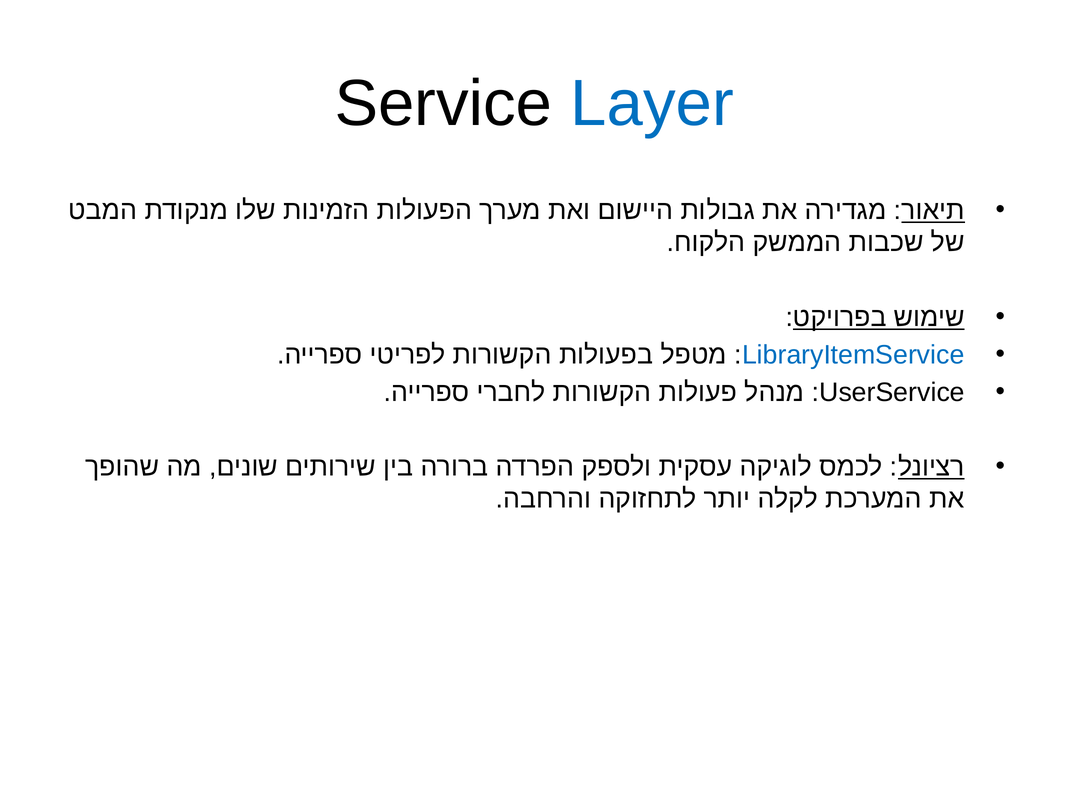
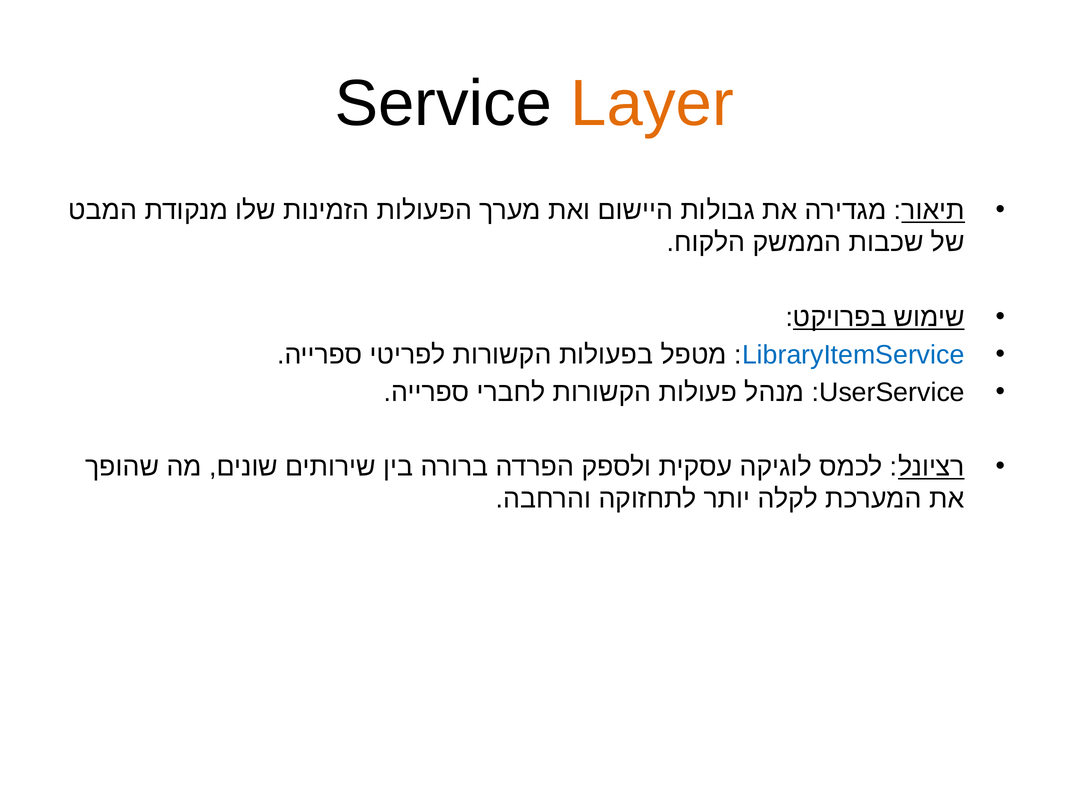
Layer colour: blue -> orange
